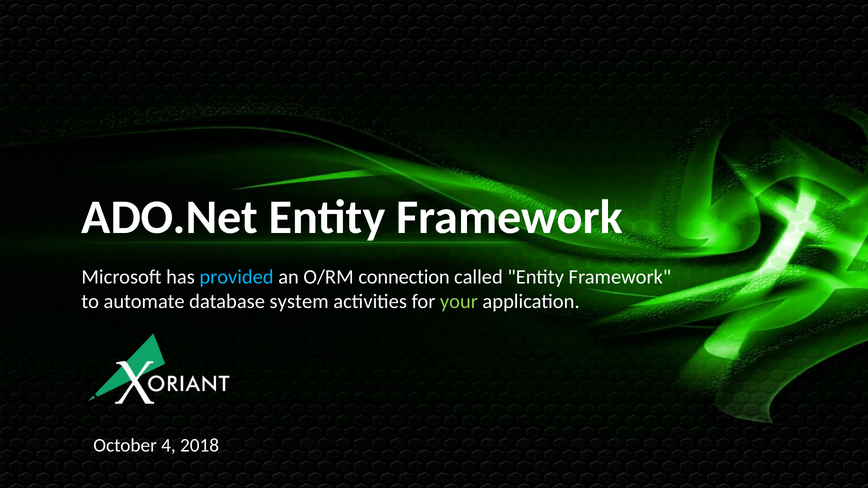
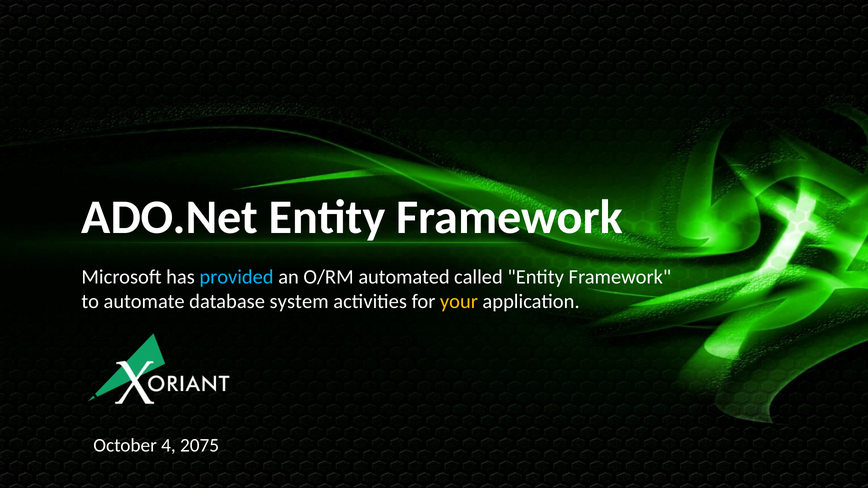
connection: connection -> automated
your colour: light green -> yellow
2018: 2018 -> 2075
